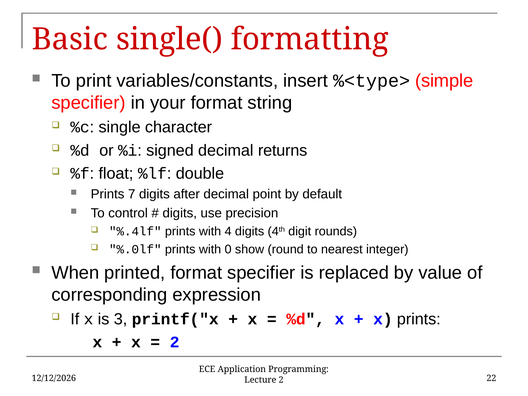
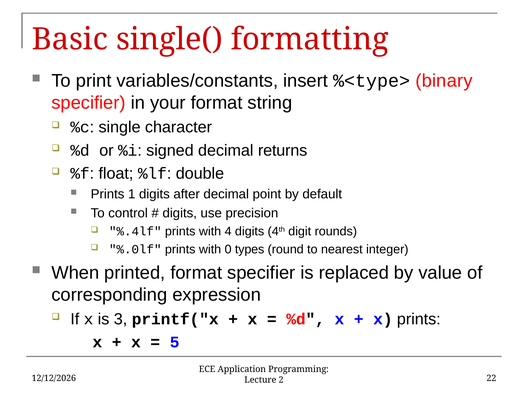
simple: simple -> binary
7: 7 -> 1
show: show -> types
2 at (175, 342): 2 -> 5
